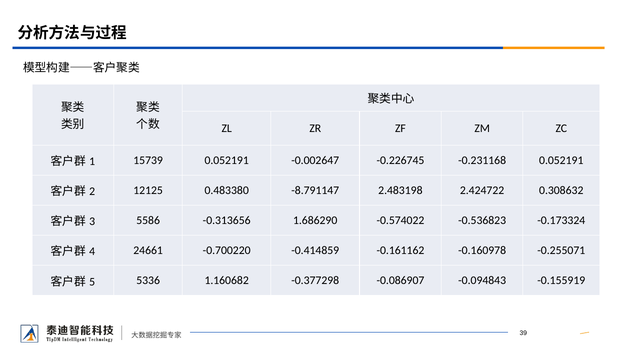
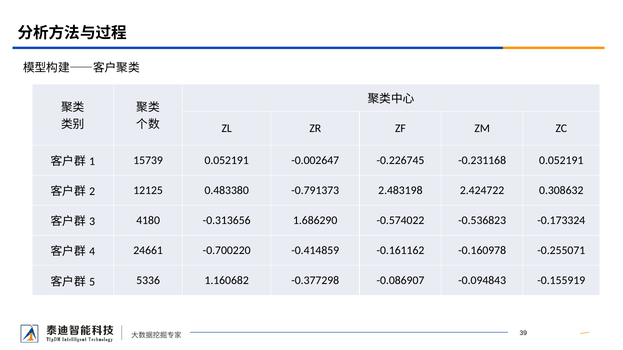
-8.791147: -8.791147 -> -0.791373
5586: 5586 -> 4180
